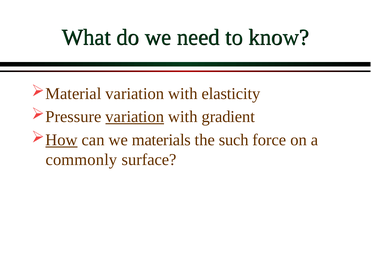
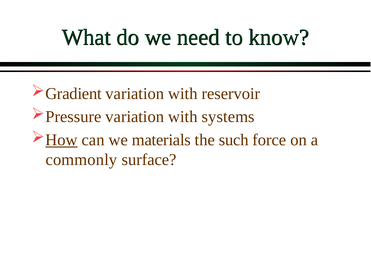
Material: Material -> Gradient
elasticity: elasticity -> reservoir
variation at (135, 116) underline: present -> none
gradient: gradient -> systems
